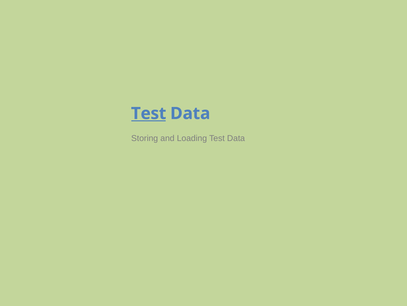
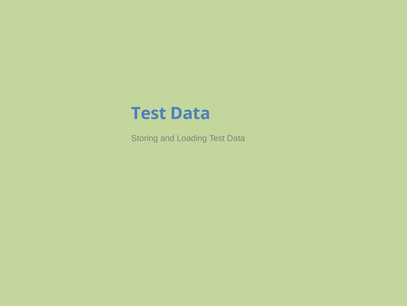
Test at (149, 113) underline: present -> none
